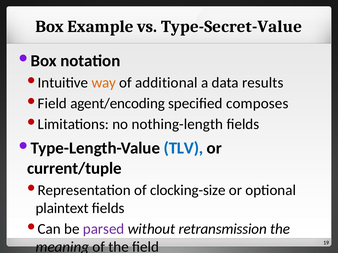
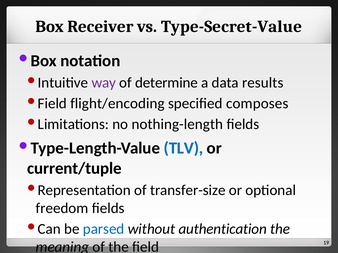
Example: Example -> Receiver
way colour: orange -> purple
additional: additional -> determine
agent/encoding: agent/encoding -> flight/encoding
clocking-size: clocking-size -> transfer-size
plaintext: plaintext -> freedom
parsed colour: purple -> blue
retransmission: retransmission -> authentication
